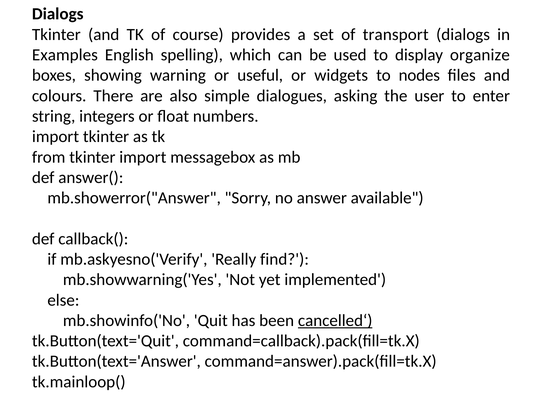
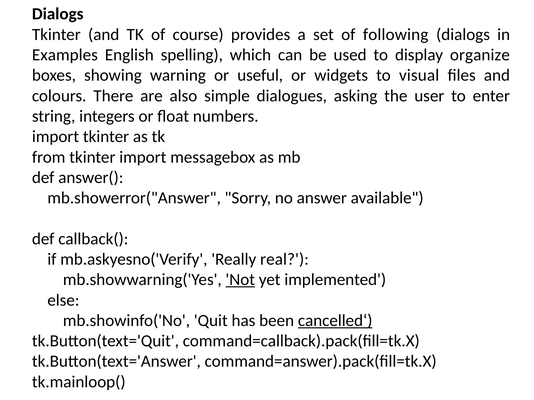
transport: transport -> following
nodes: nodes -> visual
find: find -> real
Not underline: none -> present
